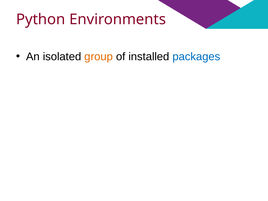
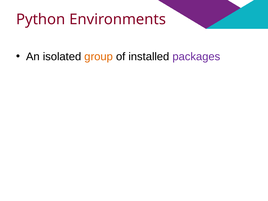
packages colour: blue -> purple
